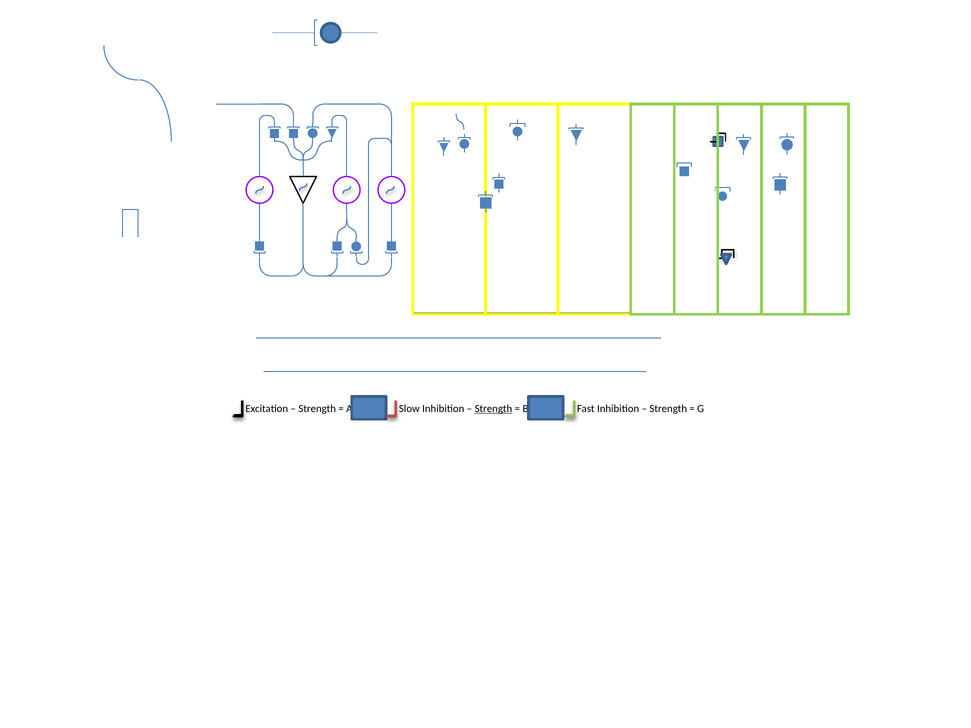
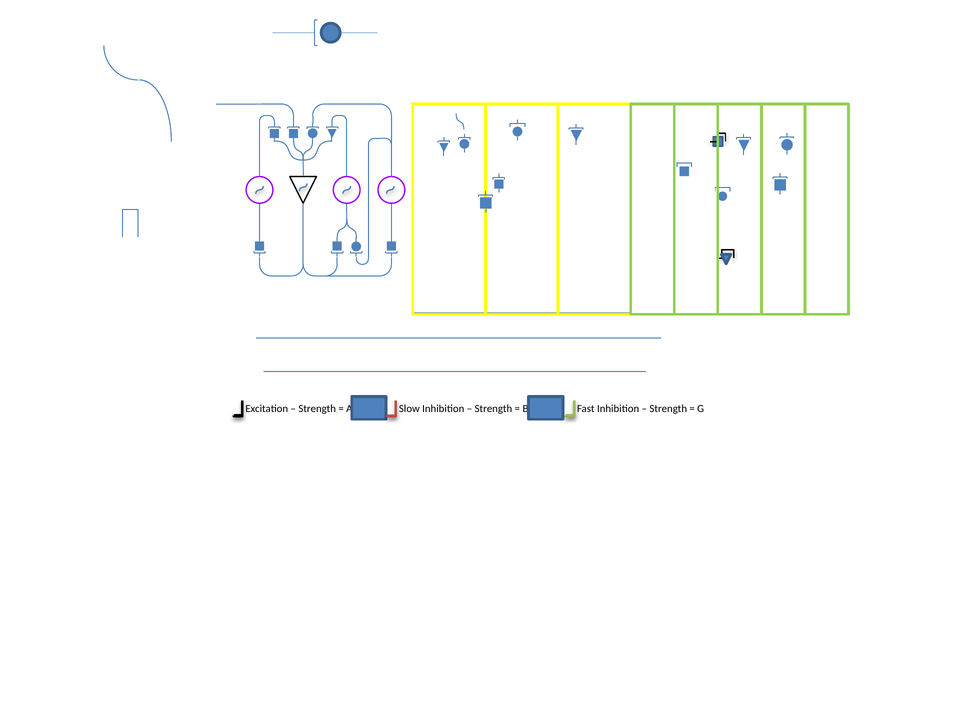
Strength at (493, 409) underline: present -> none
